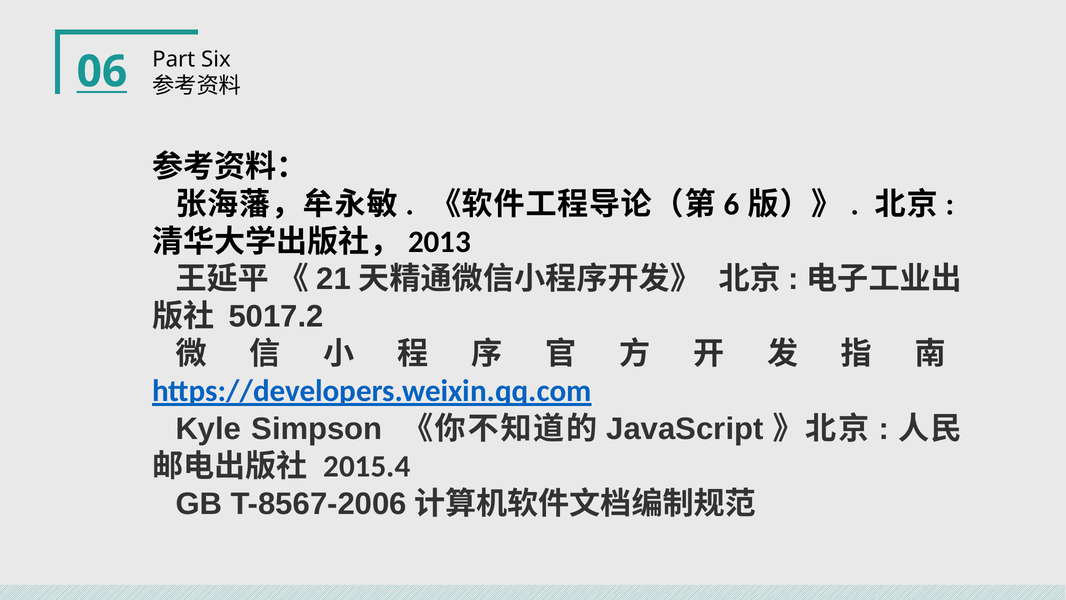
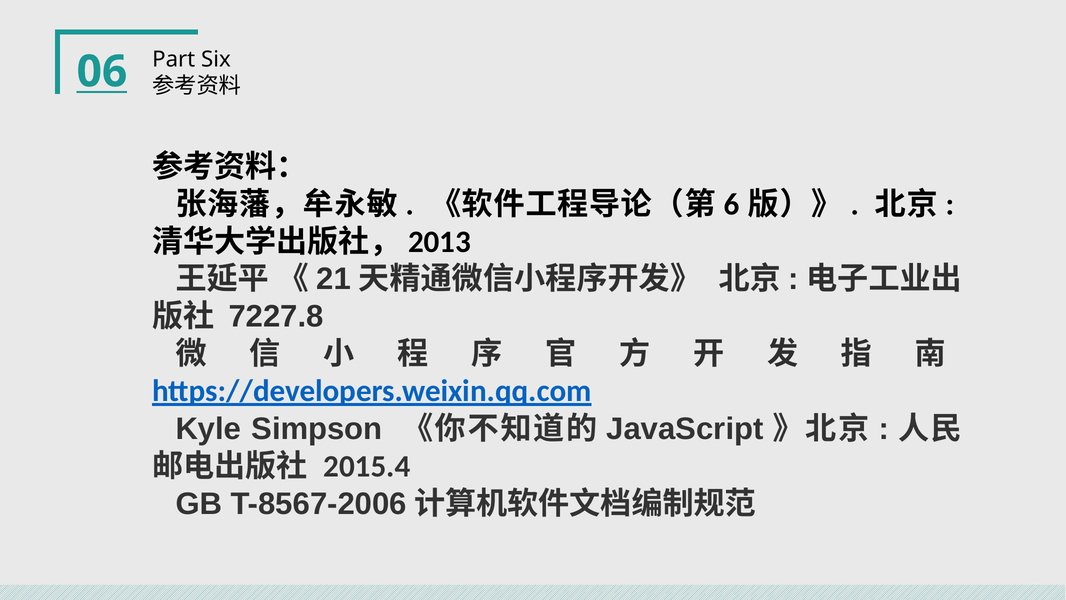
5017.2: 5017.2 -> 7227.8
